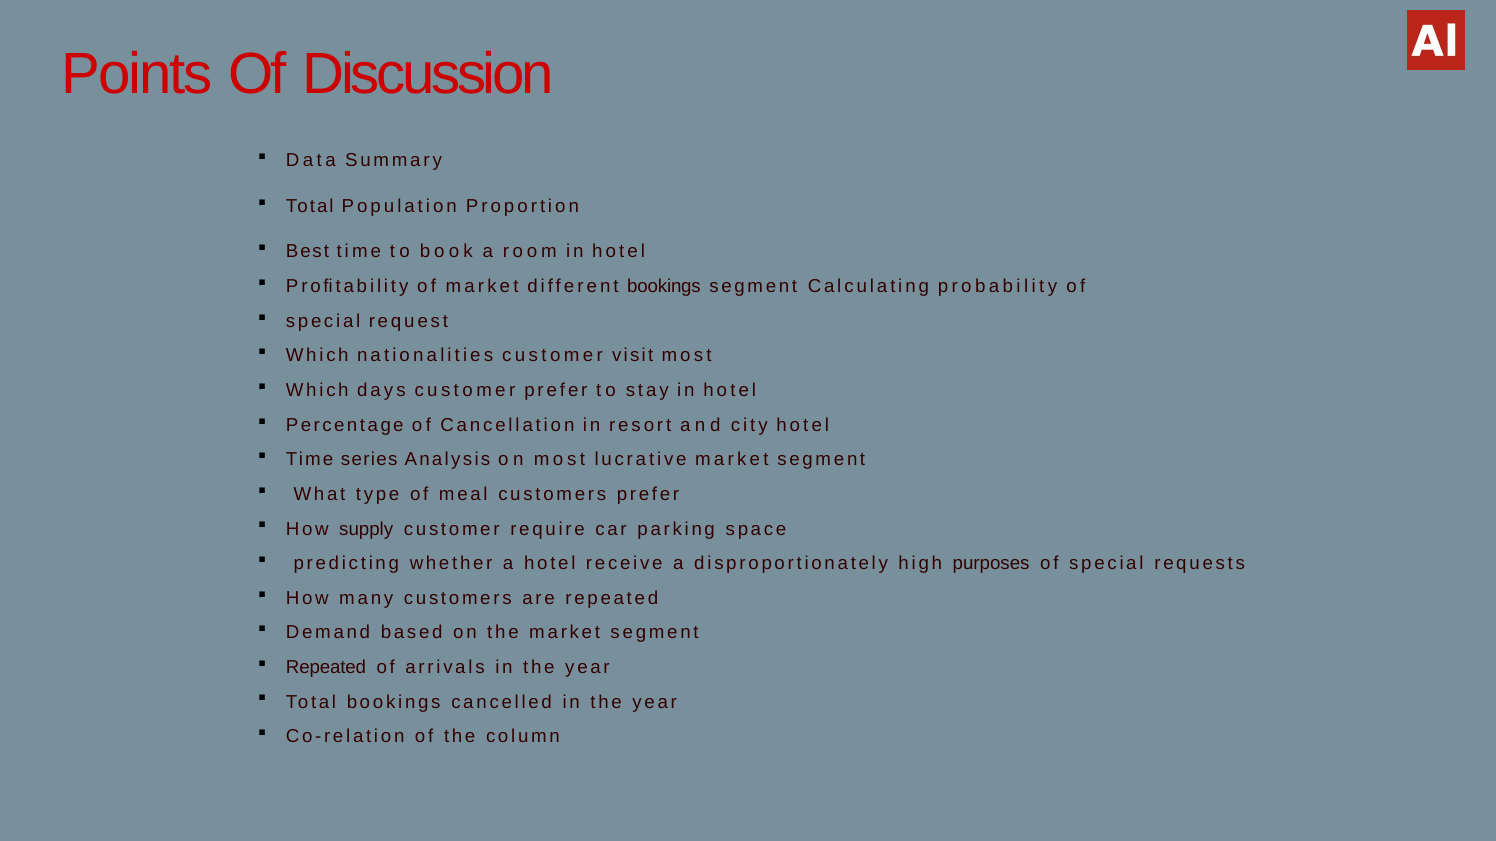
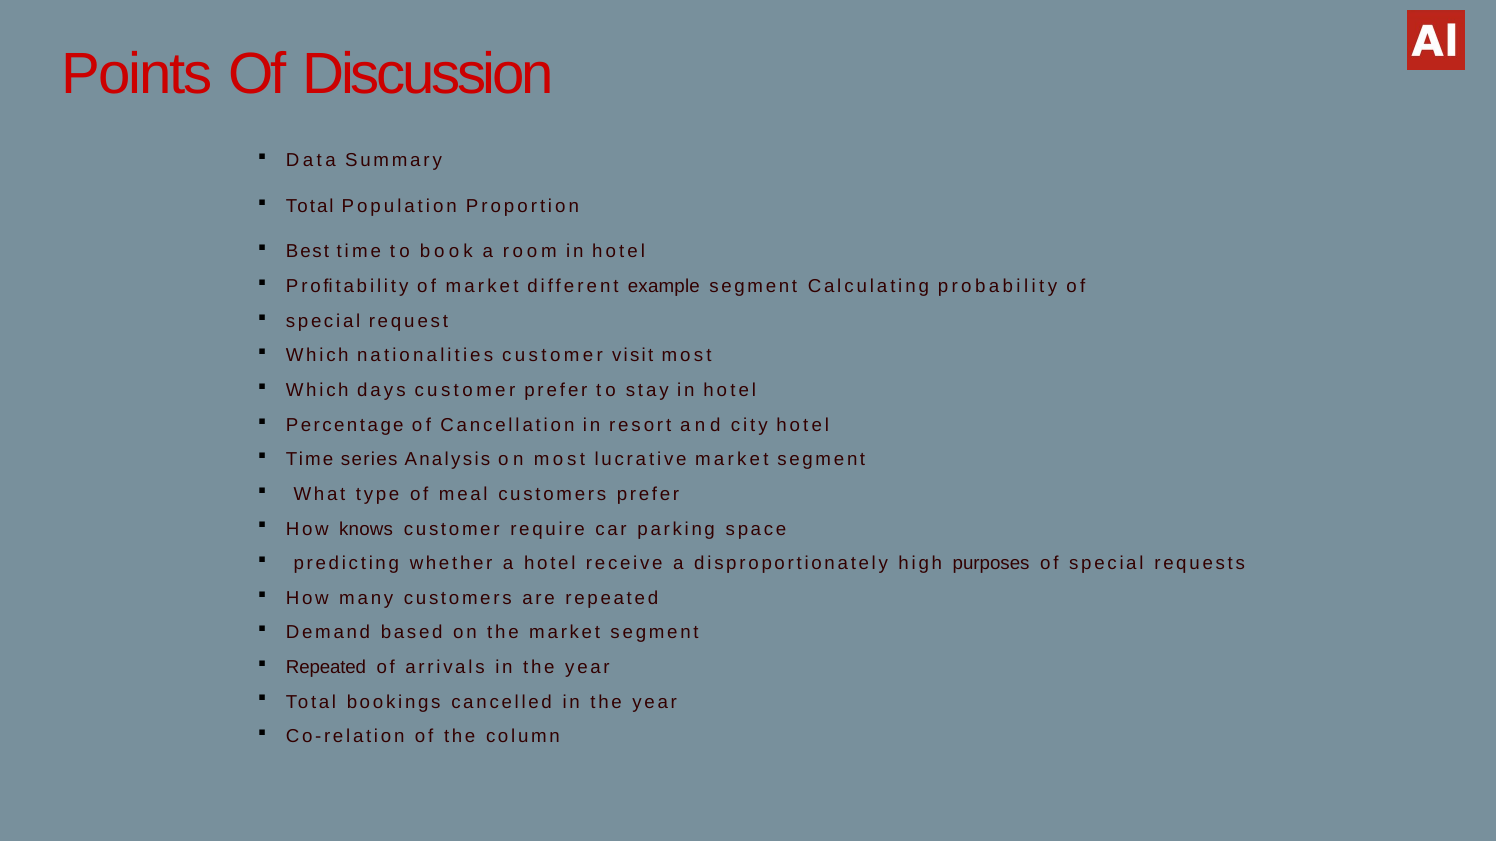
different bookings: bookings -> example
supply: supply -> knows
